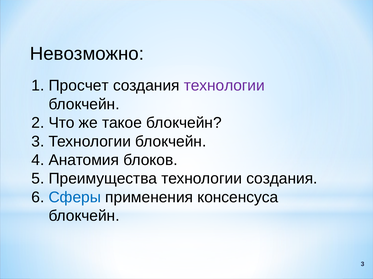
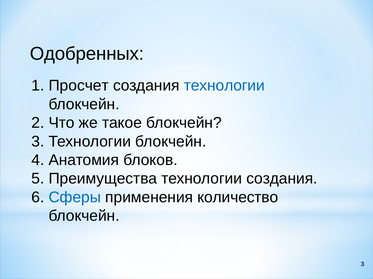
Невозможно: Невозможно -> Одобренных
технологии at (224, 86) colour: purple -> blue
консенсуса: консенсуса -> количество
